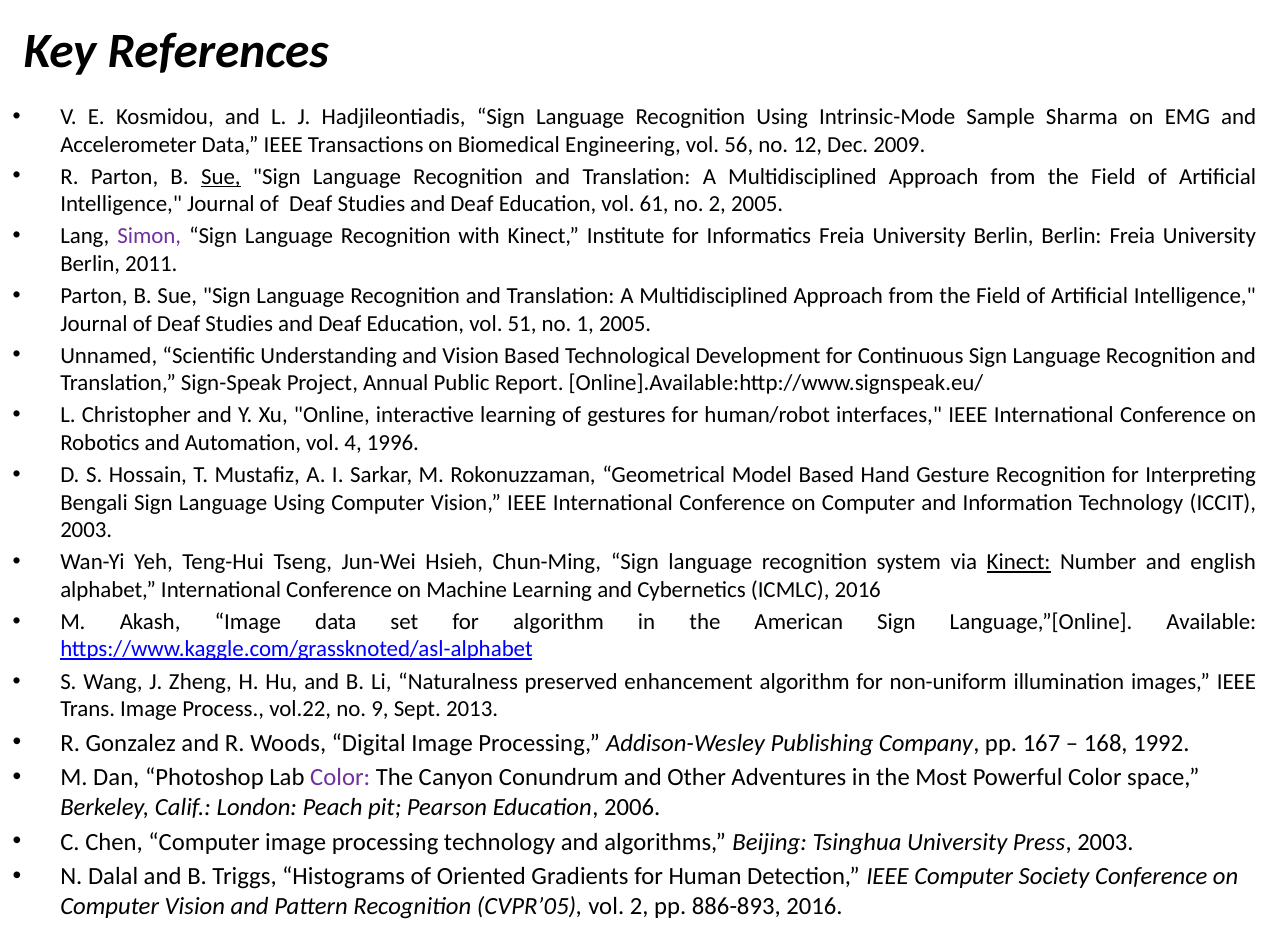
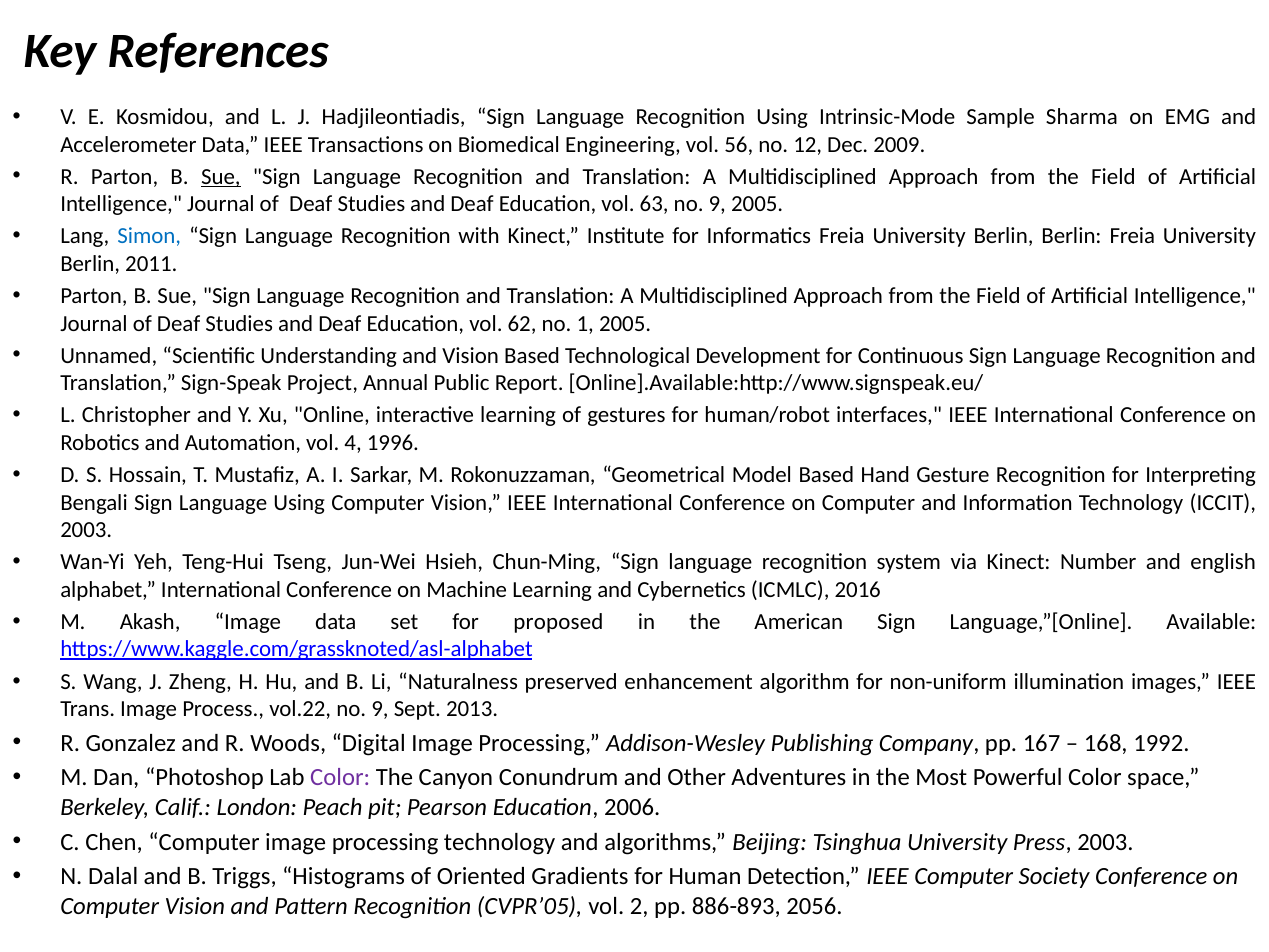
61: 61 -> 63
2 at (717, 204): 2 -> 9
Simon colour: purple -> blue
51: 51 -> 62
Kinect at (1019, 562) underline: present -> none
for algorithm: algorithm -> proposed
886-893 2016: 2016 -> 2056
